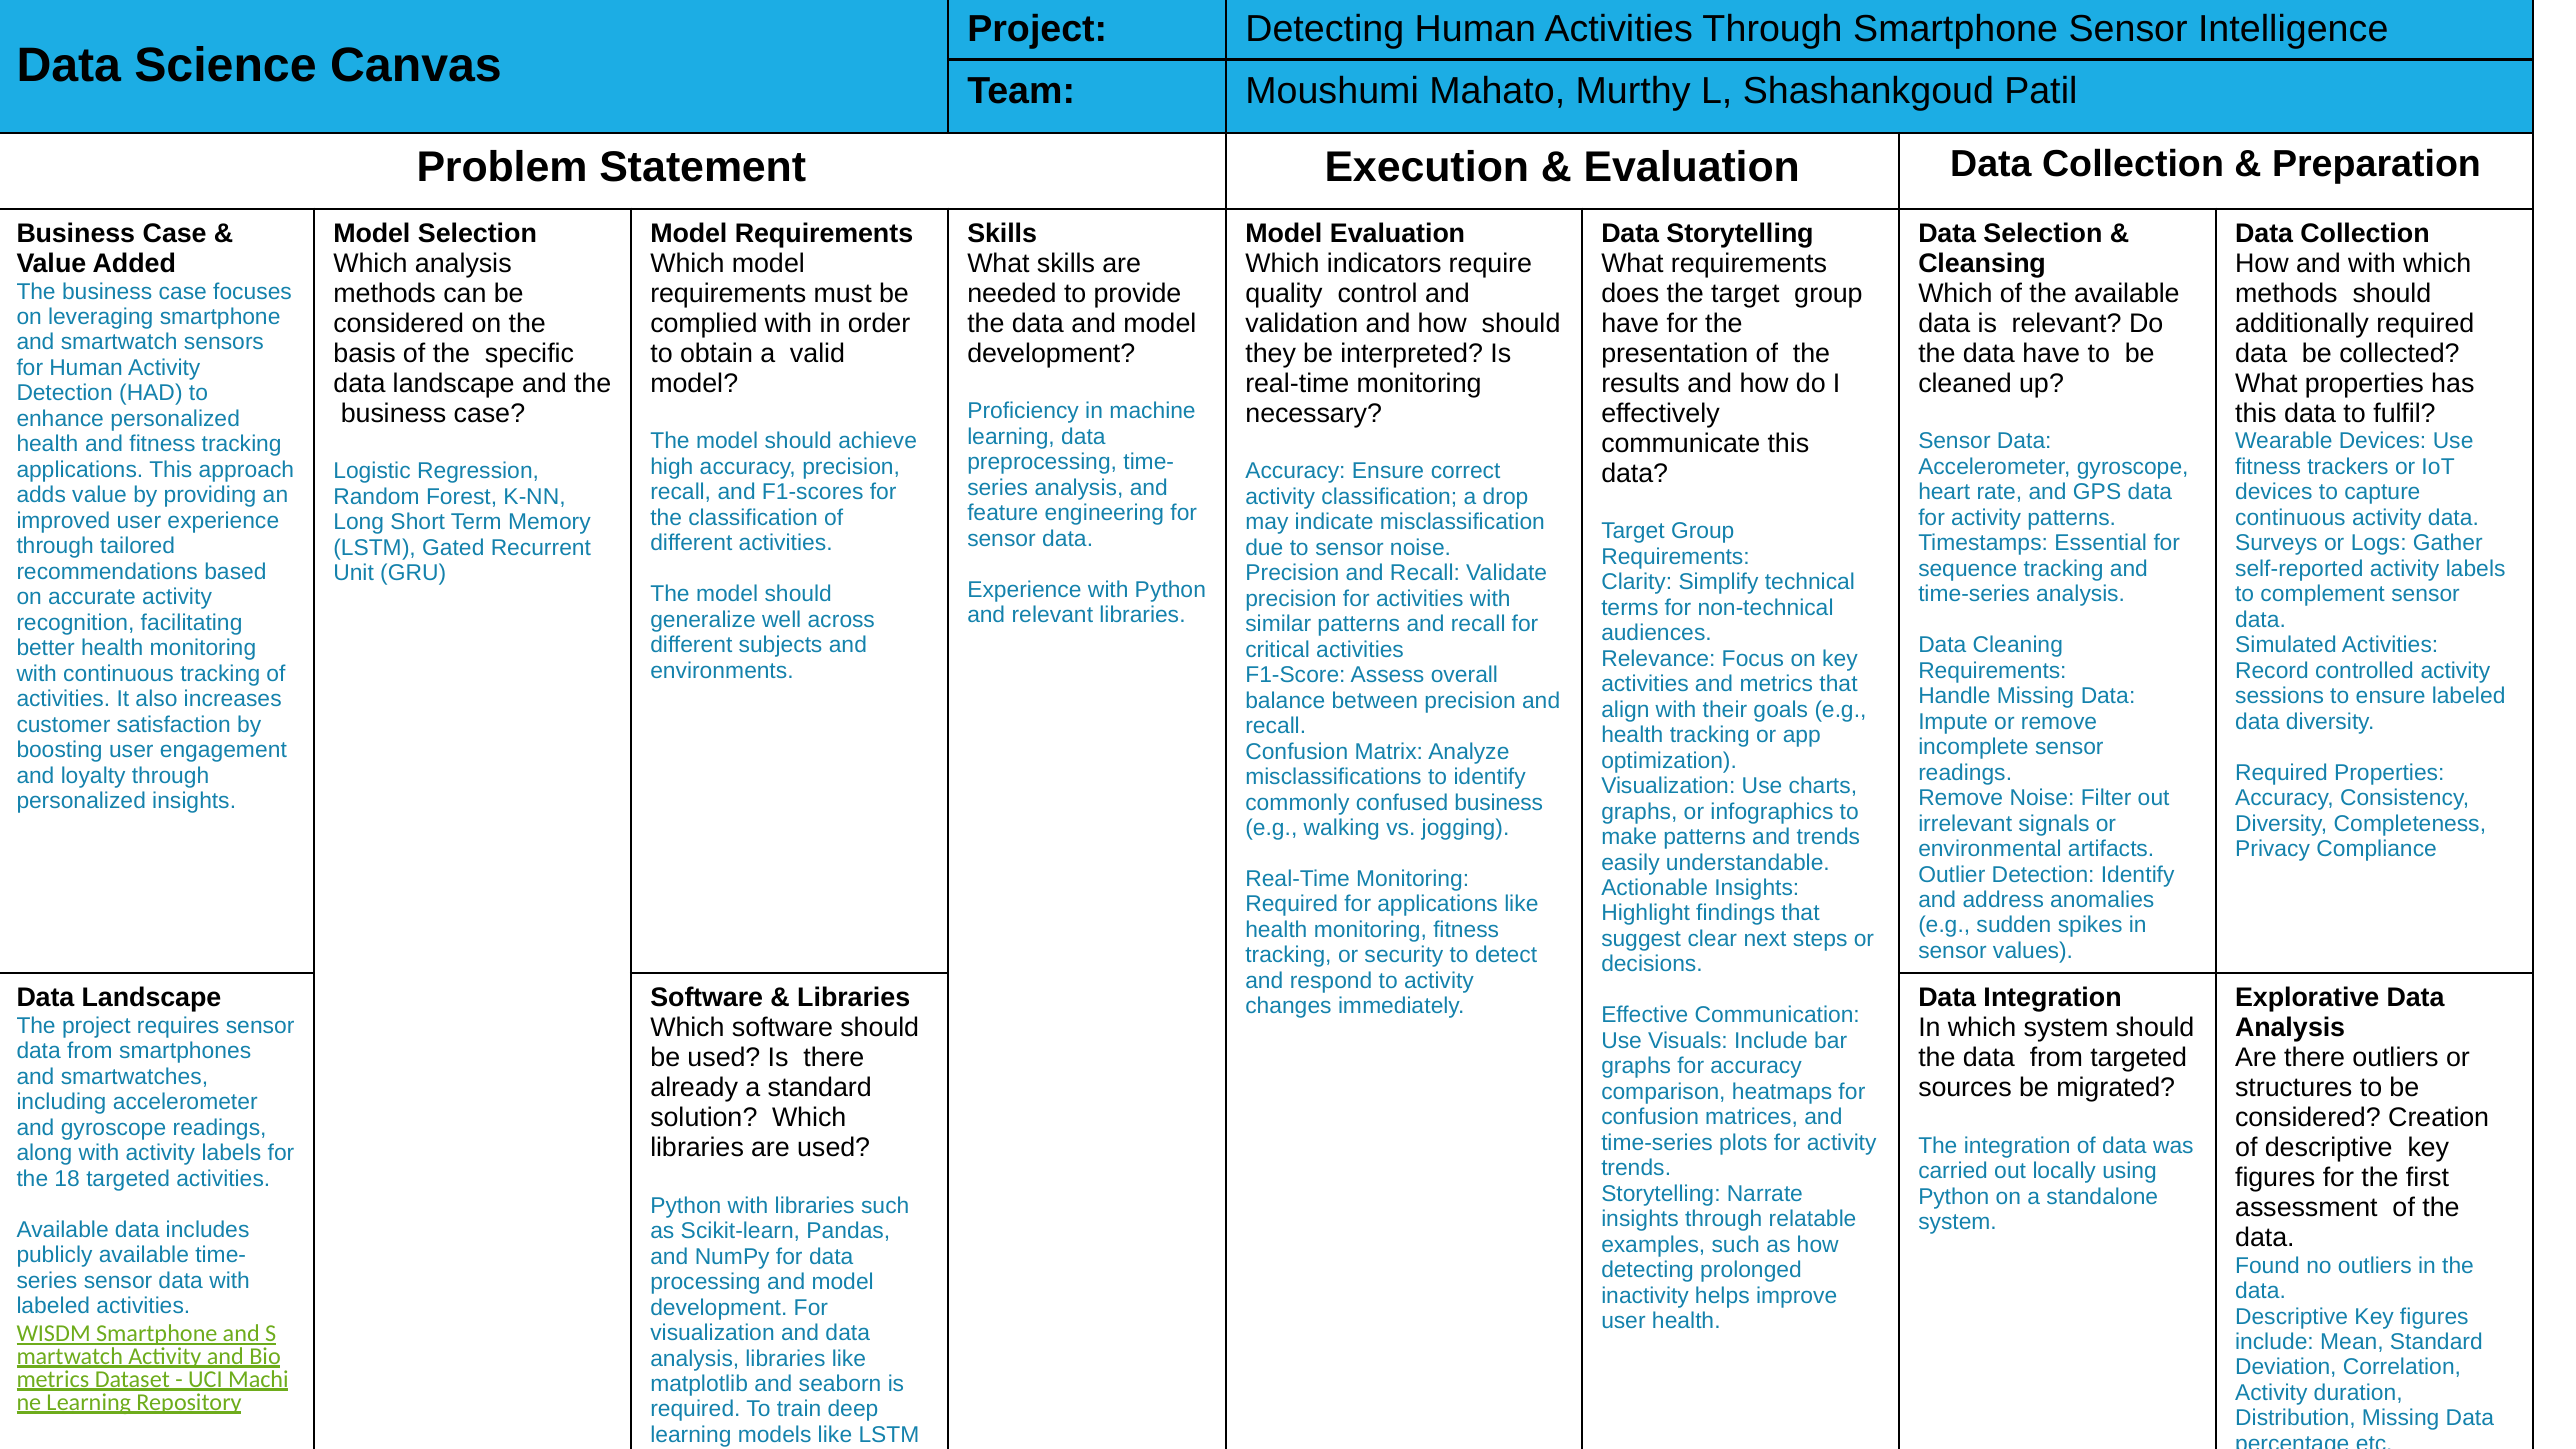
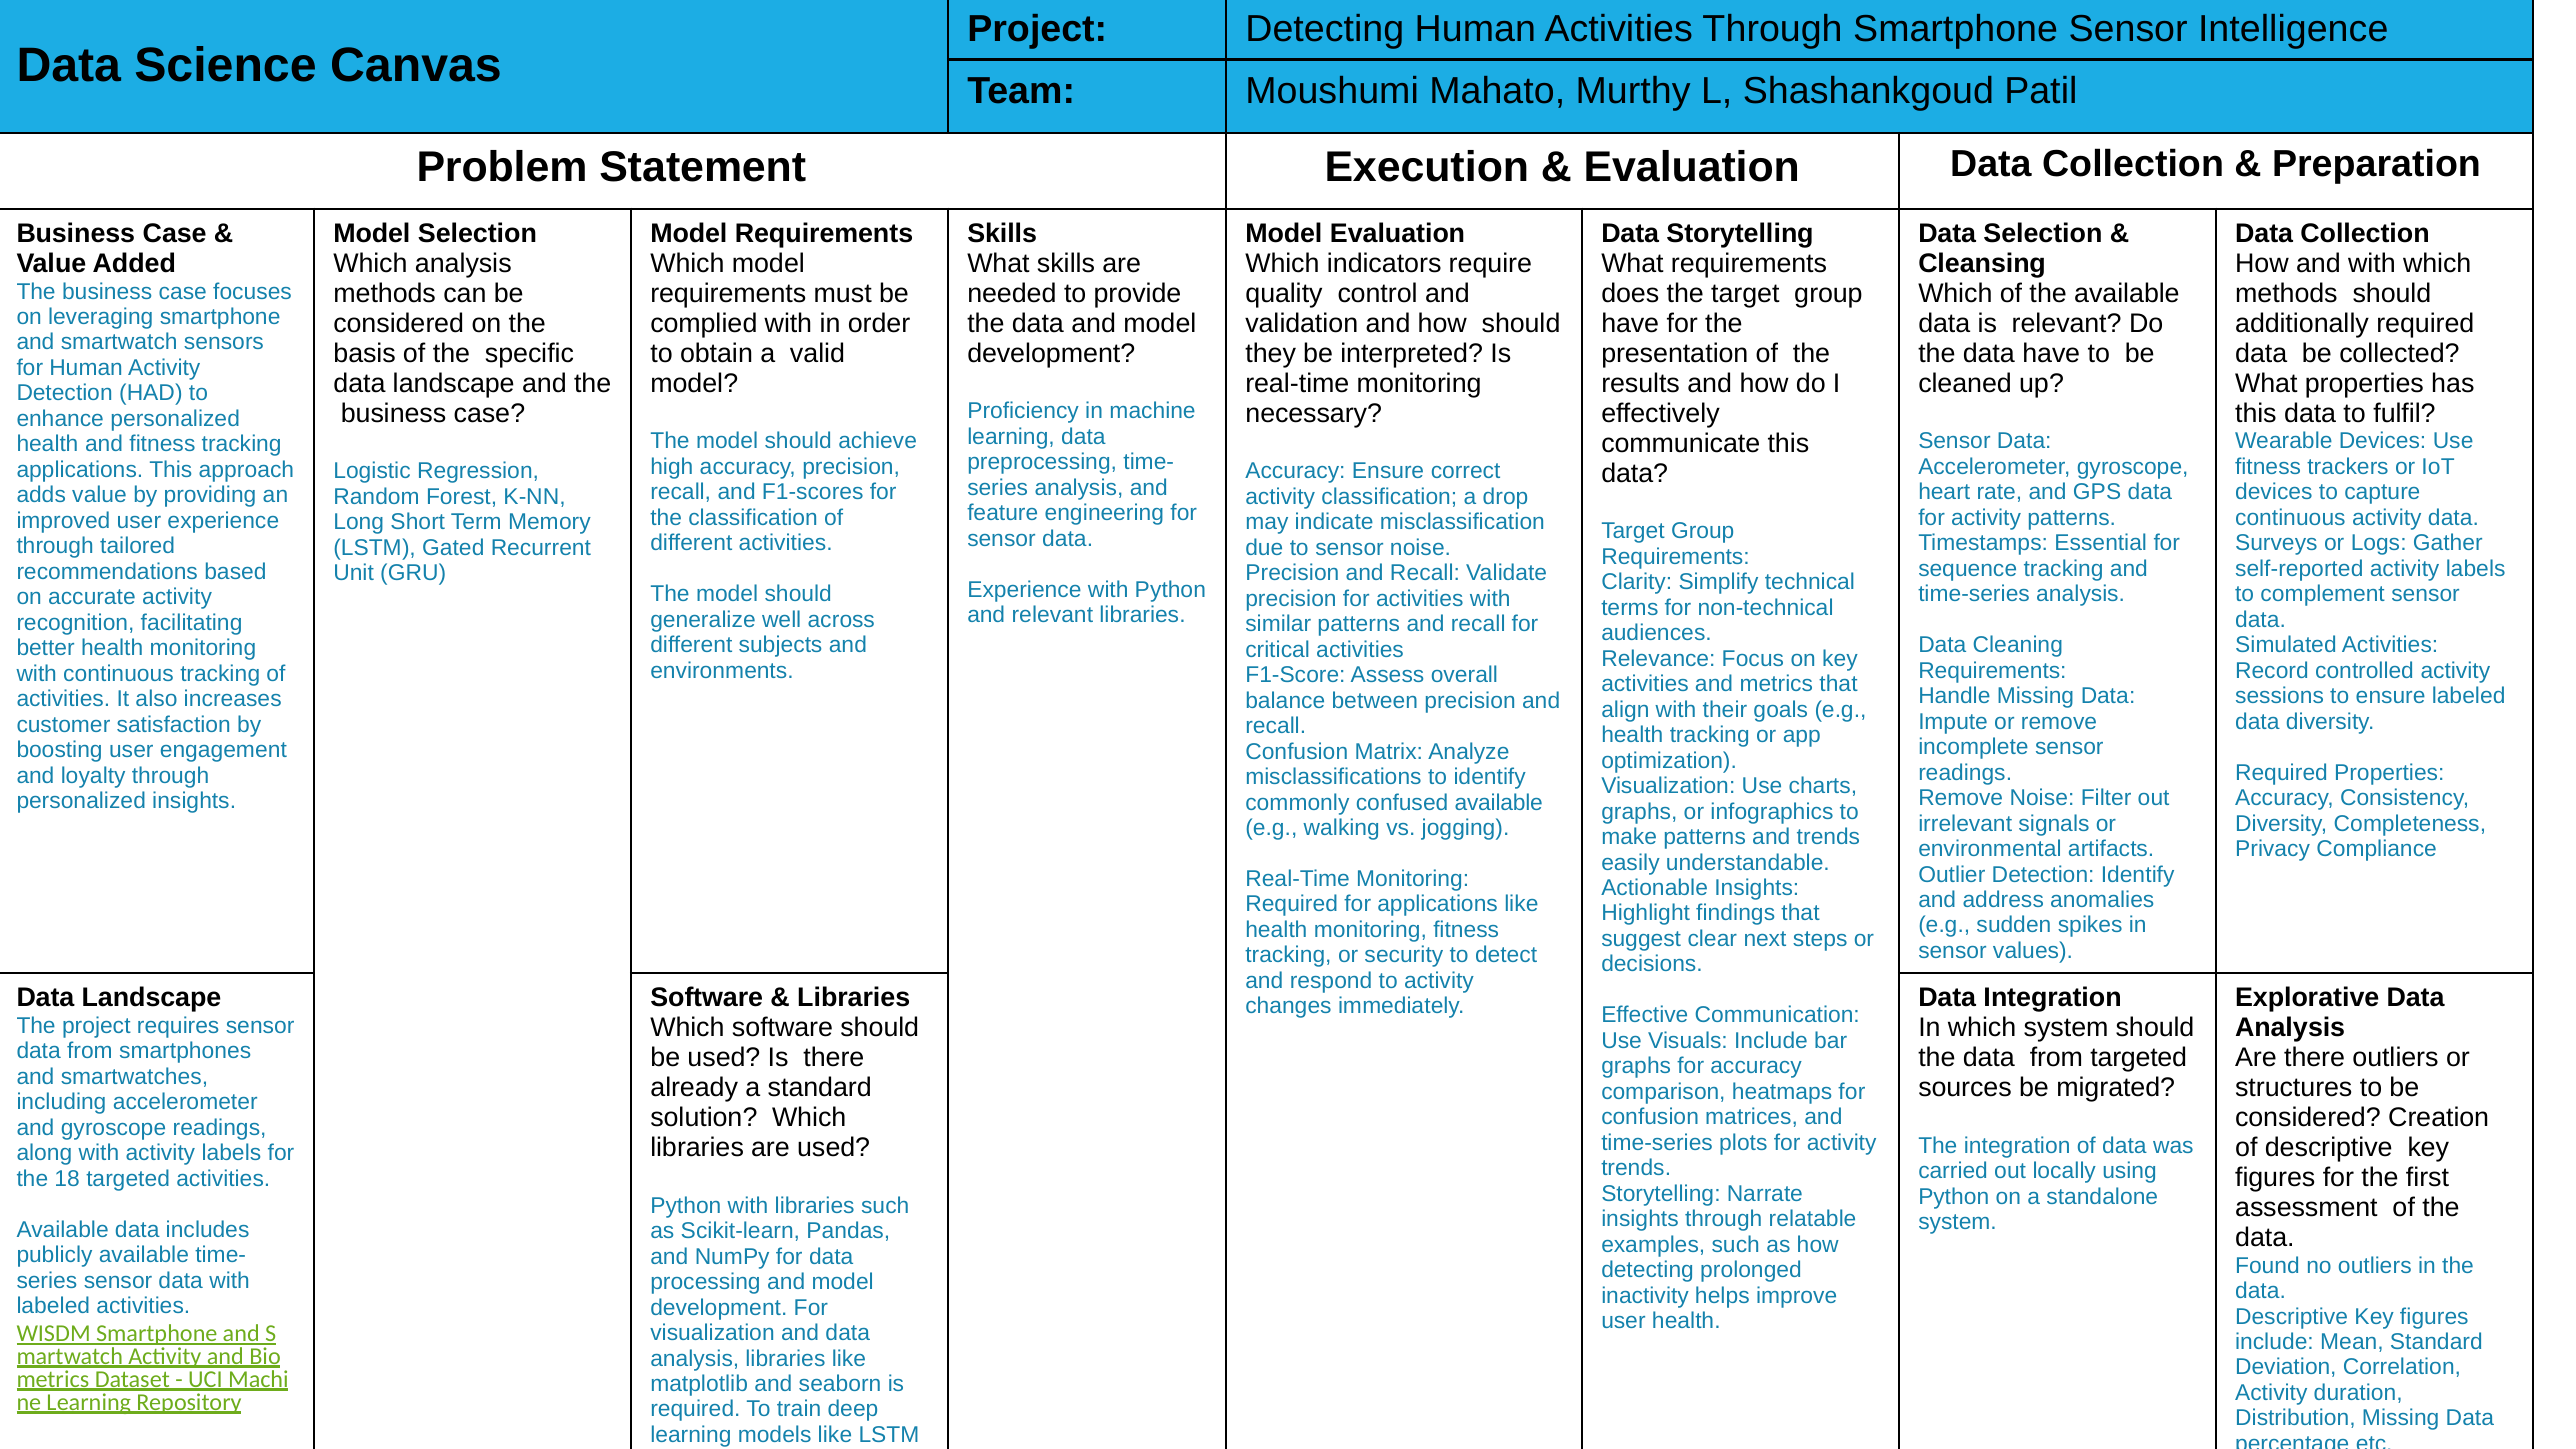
confused business: business -> available
